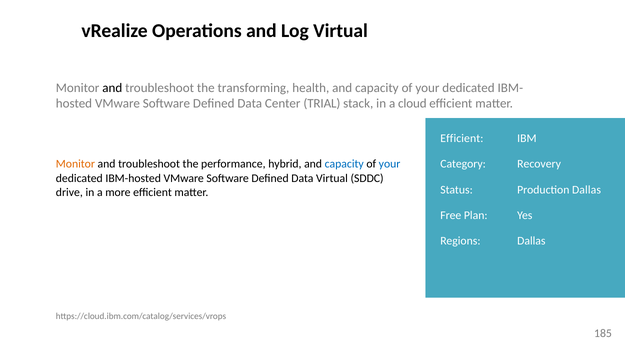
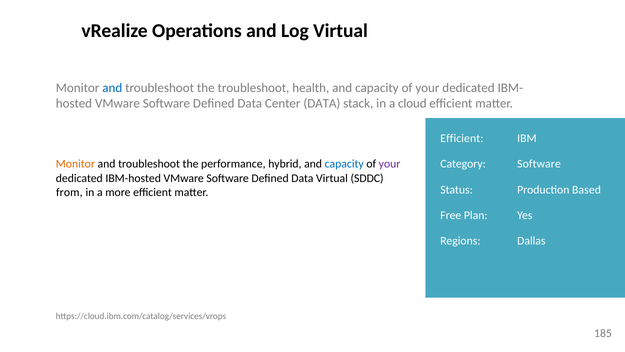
and at (112, 88) colour: black -> blue
the transforming: transforming -> troubleshoot
Center TRIAL: TRIAL -> DATA
your at (390, 164) colour: blue -> purple
Category Recovery: Recovery -> Software
Production Dallas: Dallas -> Based
drive: drive -> from
